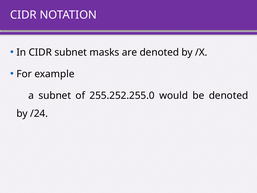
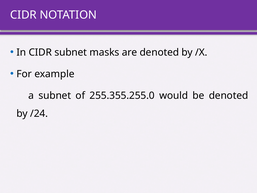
255.252.255.0: 255.252.255.0 -> 255.355.255.0
